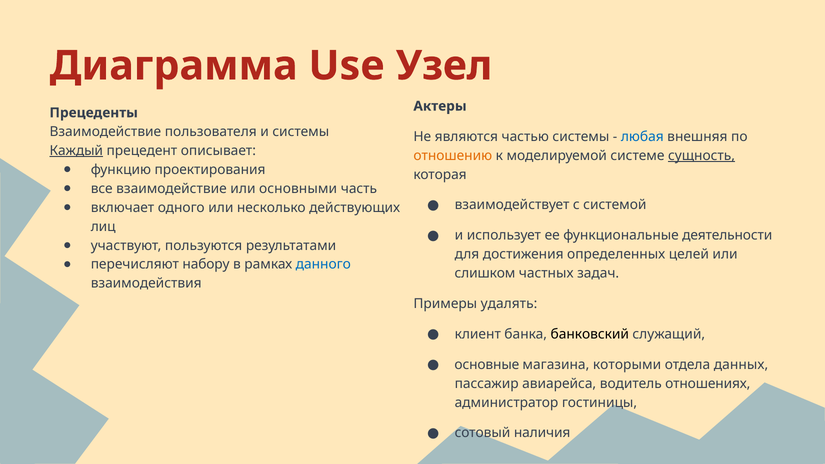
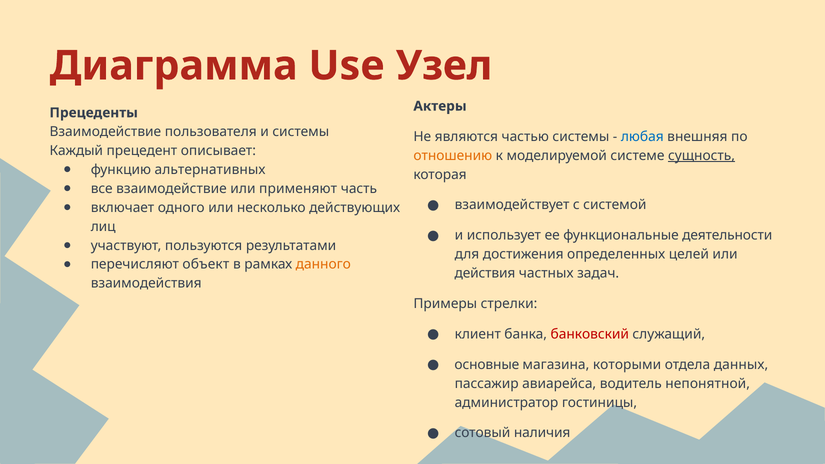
Каждый underline: present -> none
проектирования: проектирования -> альтернативных
основными: основными -> применяют
набору: набору -> объект
данного colour: blue -> orange
слишком: слишком -> действия
удалять: удалять -> стрелки
банковский colour: black -> red
отношениях: отношениях -> непонятной
